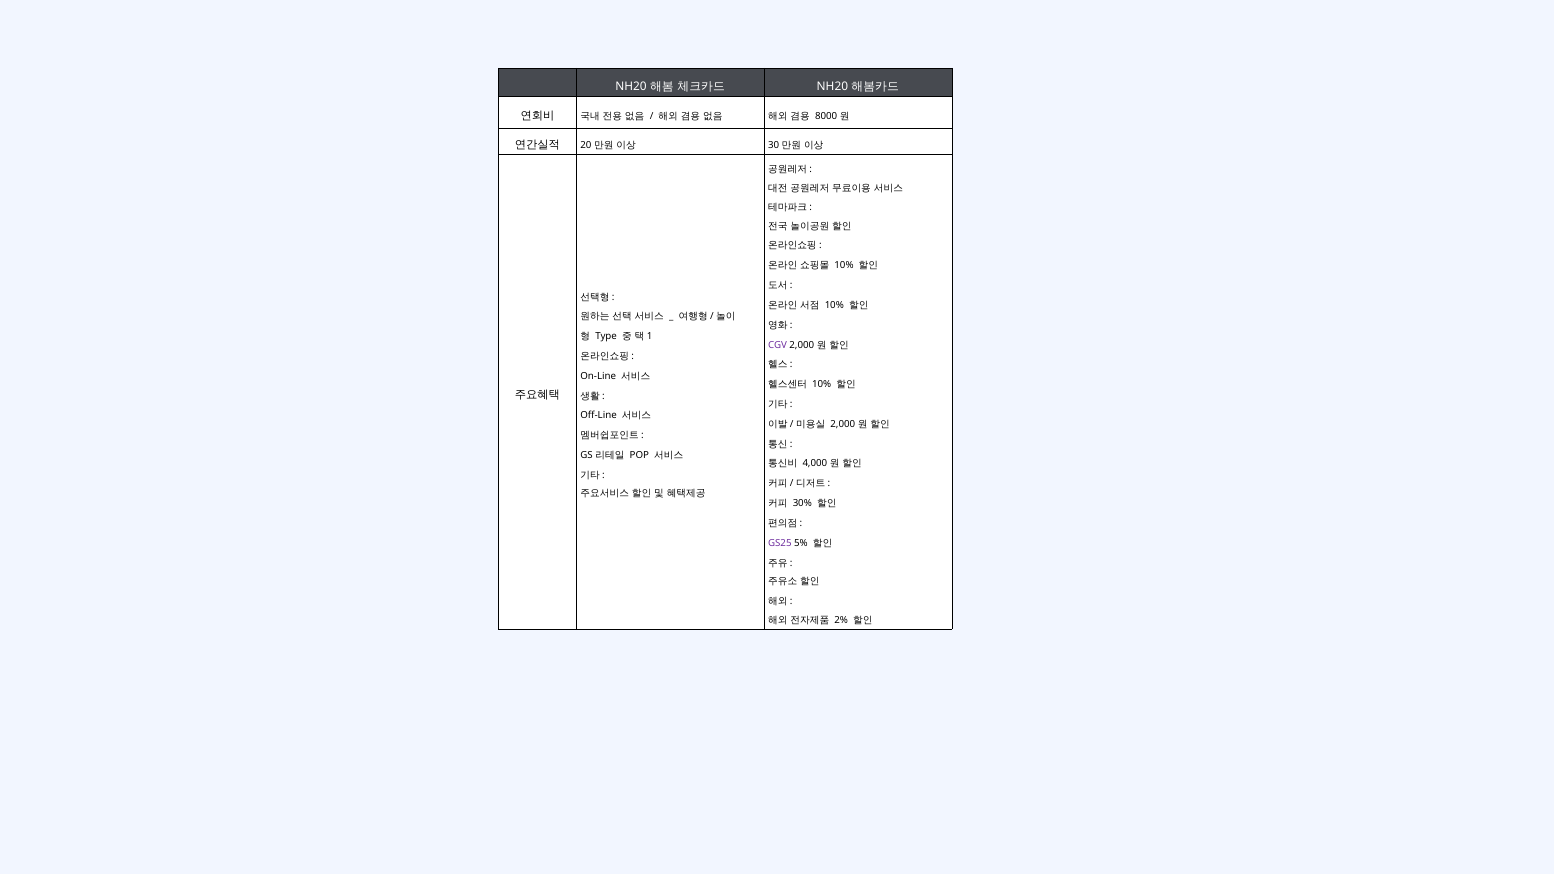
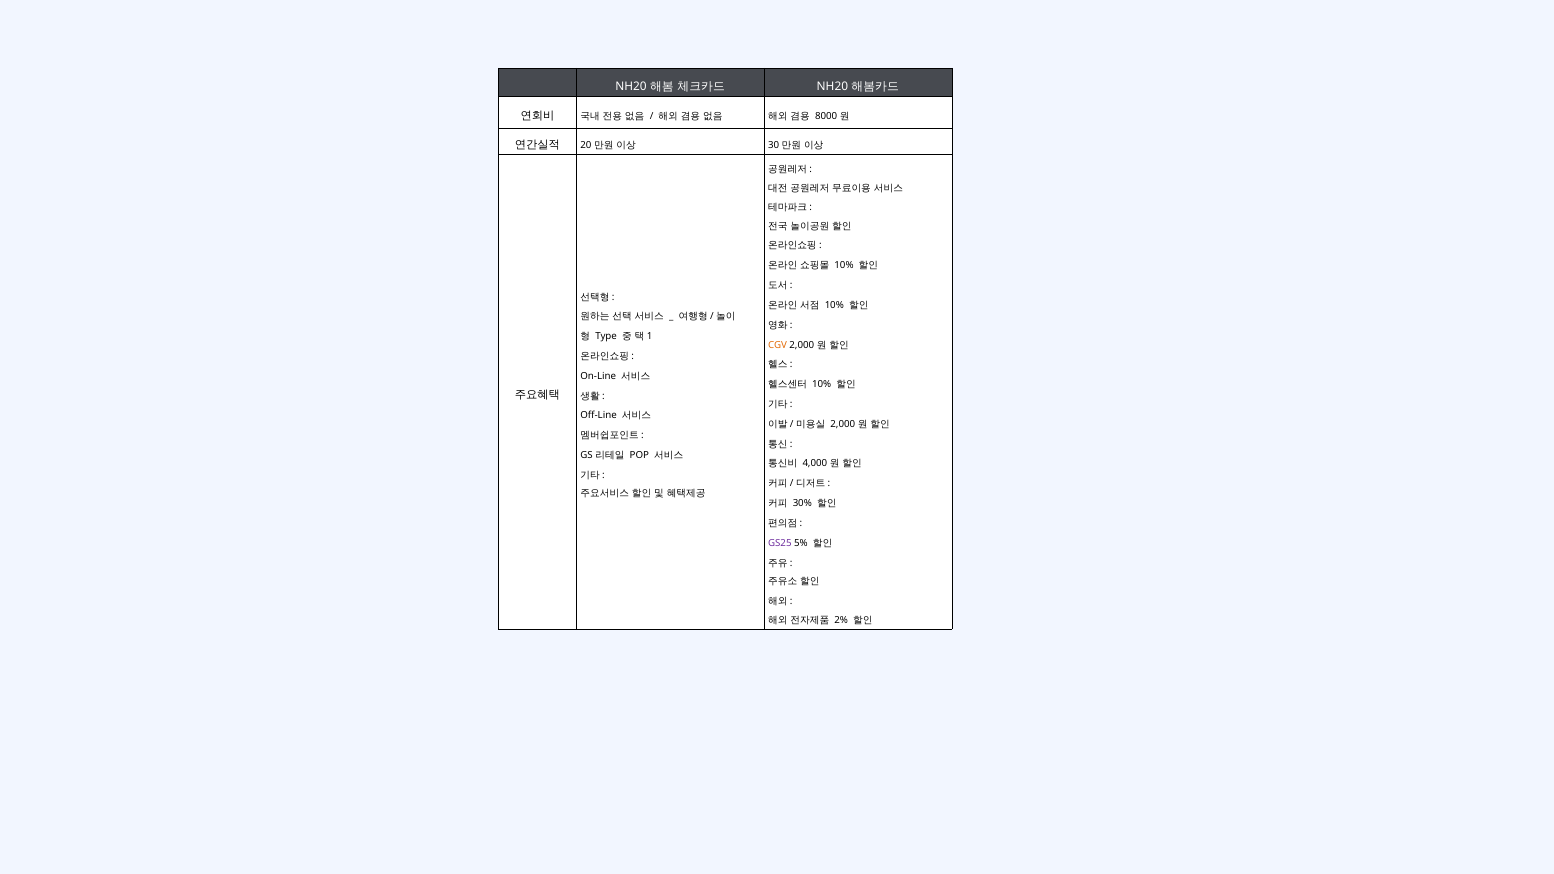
CGV colour: purple -> orange
